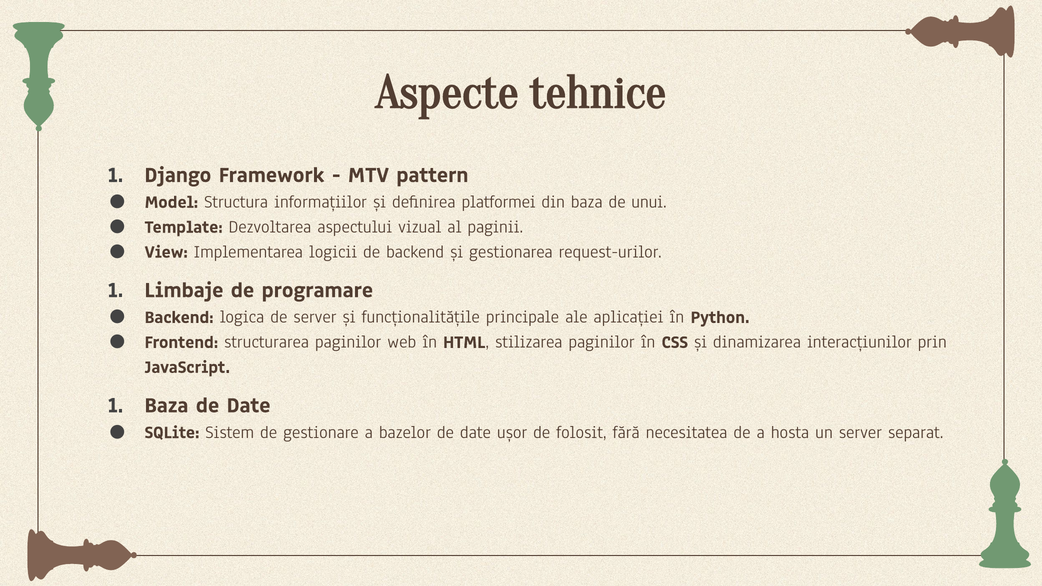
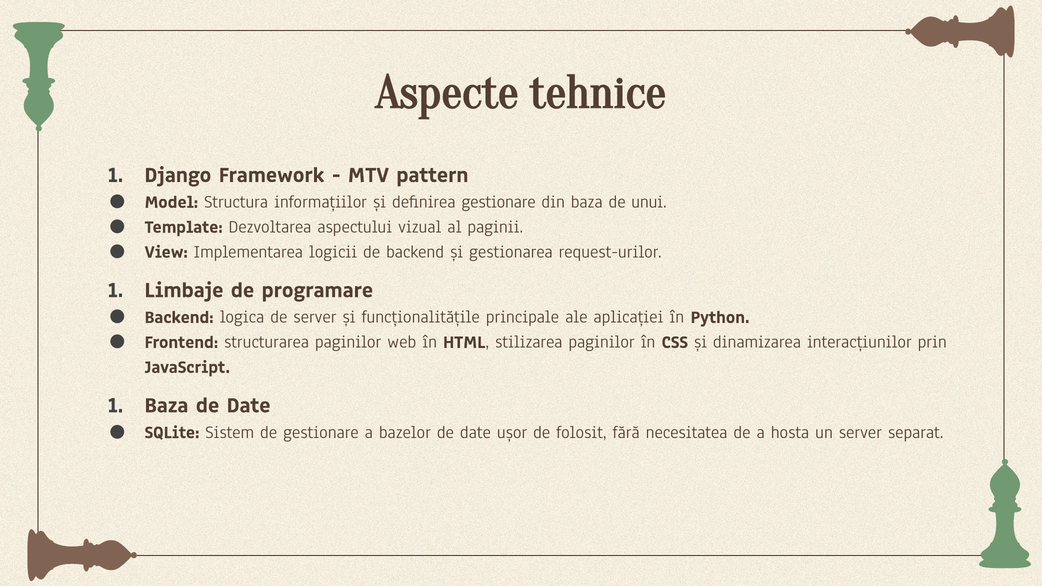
definirea platformei: platformei -> gestionare
